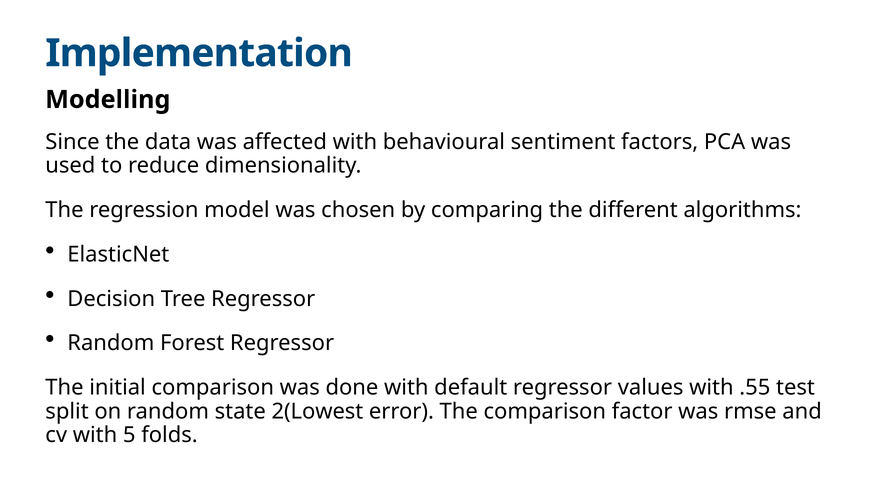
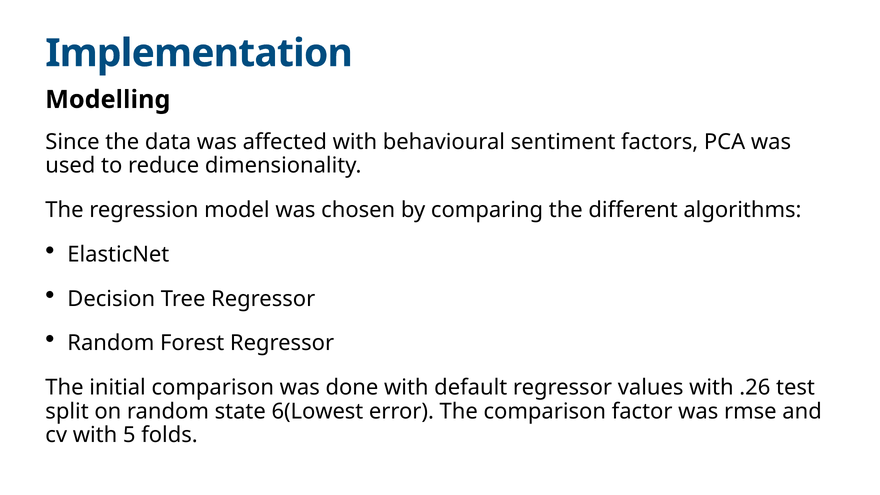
.55: .55 -> .26
2(Lowest: 2(Lowest -> 6(Lowest
